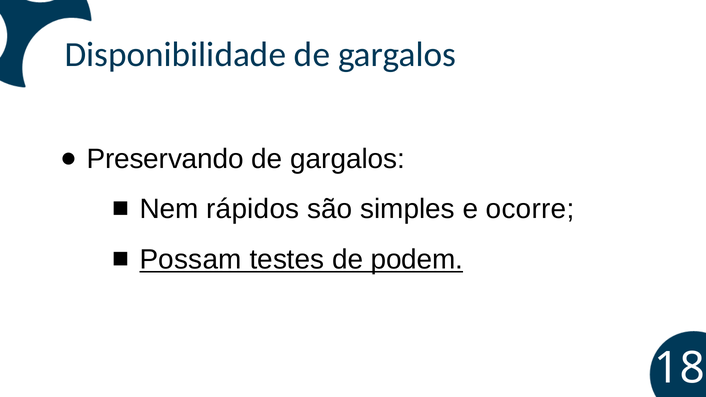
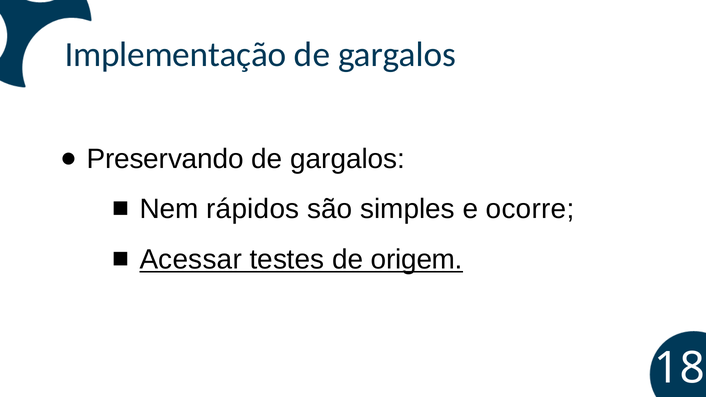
Disponibilidade: Disponibilidade -> Implementação
Possam: Possam -> Acessar
podem: podem -> origem
